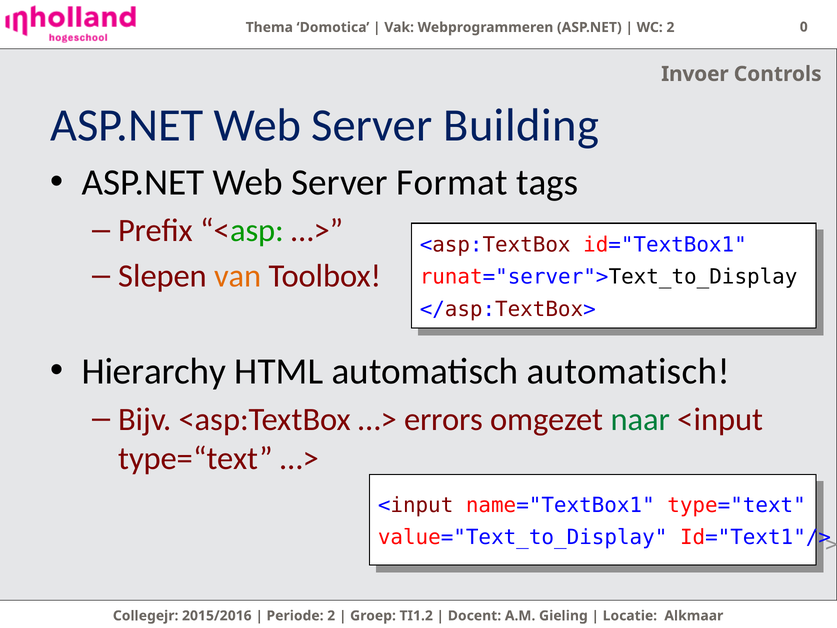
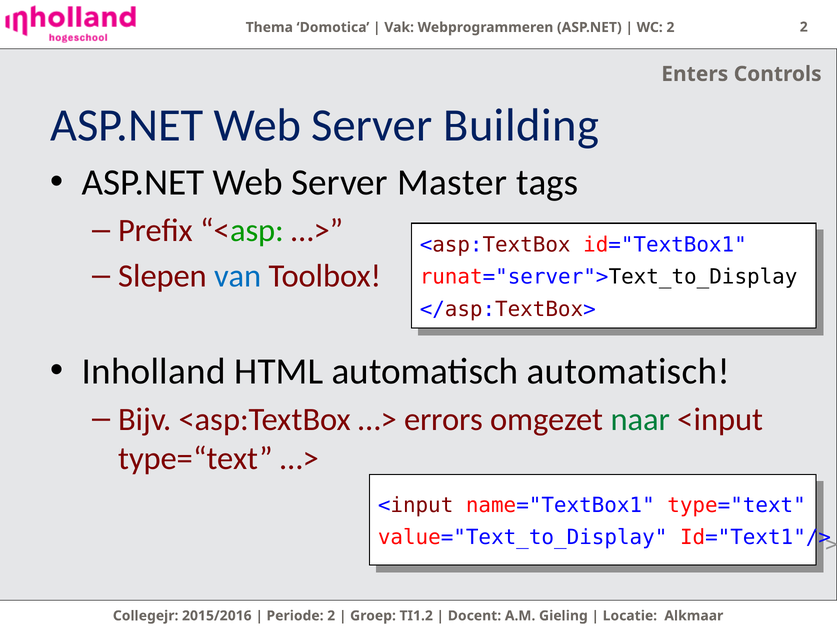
0 at (804, 27): 0 -> 2
Invoer: Invoer -> Enters
Format: Format -> Master
van colour: orange -> blue
Hierarchy: Hierarchy -> Inholland
